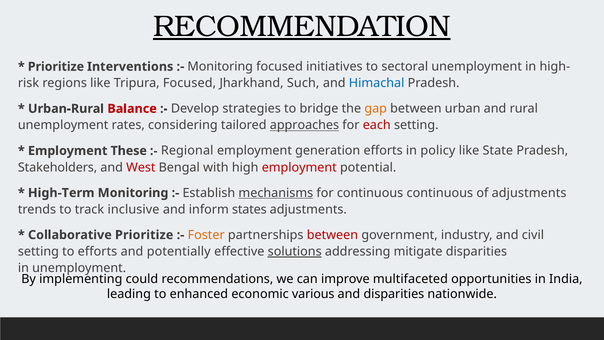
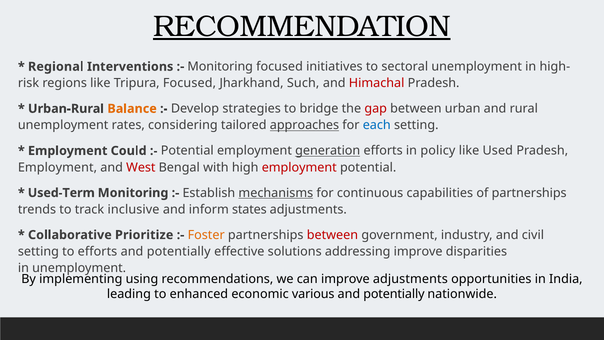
Prioritize at (56, 67): Prioritize -> Regional
Himachal colour: blue -> red
Balance colour: red -> orange
gap colour: orange -> red
each colour: red -> blue
These: These -> Could
Regional at (187, 151): Regional -> Potential
generation underline: none -> present
State: State -> Used
Stakeholders at (58, 167): Stakeholders -> Employment
High-Term: High-Term -> Used-Term
continuous continuous: continuous -> capabilities
of adjustments: adjustments -> partnerships
solutions underline: present -> none
addressing mitigate: mitigate -> improve
could: could -> using
improve multifaceted: multifaceted -> adjustments
disparities at (394, 294): disparities -> potentially
